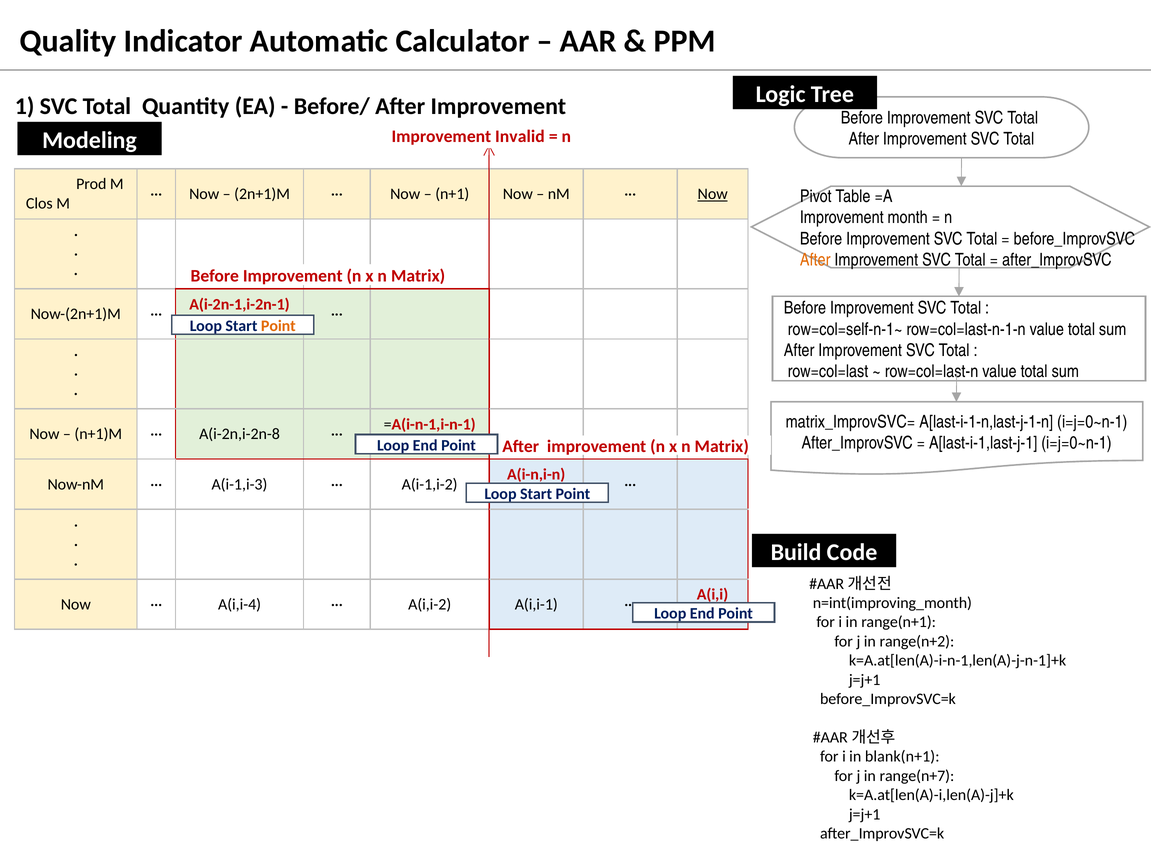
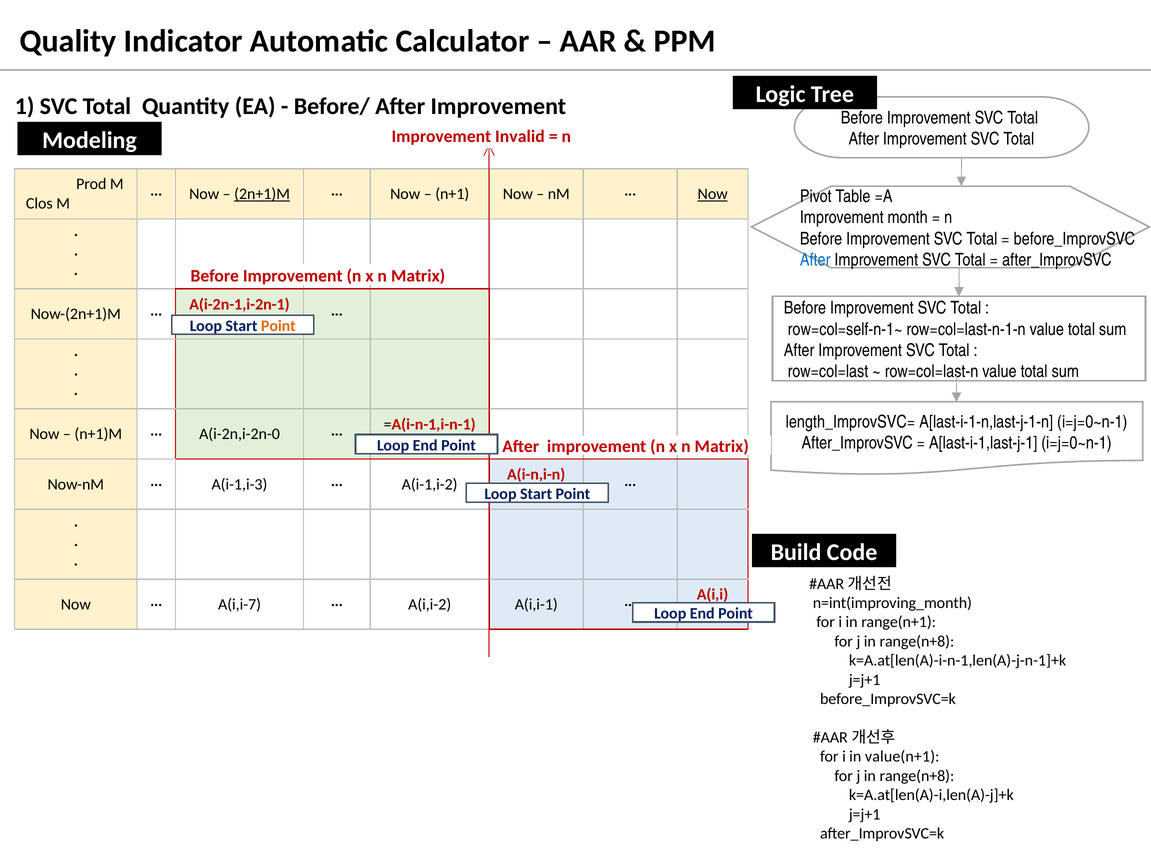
2n+1)M underline: none -> present
After at (815, 260) colour: orange -> blue
matrix_ImprovSVC=: matrix_ImprovSVC= -> length_ImprovSVC=
A(i-2n,i-2n-8: A(i-2n,i-2n-8 -> A(i-2n,i-2n-0
A(i,i-4: A(i,i-4 -> A(i,i-7
range(n+2 at (917, 642): range(n+2 -> range(n+8
blank(n+1: blank(n+1 -> value(n+1
range(n+7 at (917, 776): range(n+7 -> range(n+8
